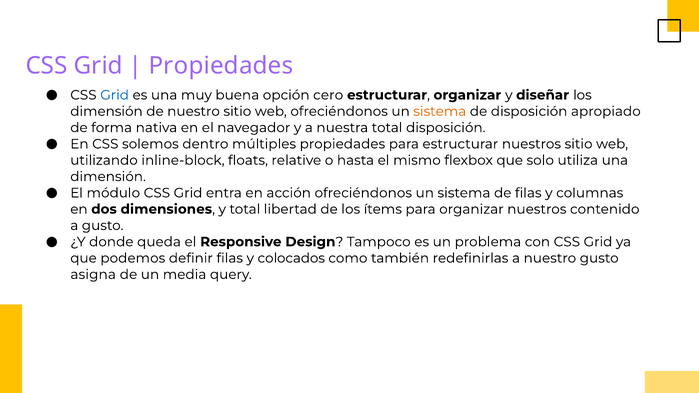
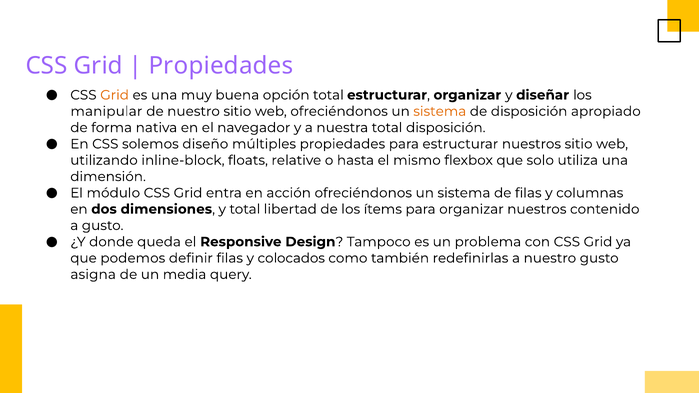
Grid at (115, 95) colour: blue -> orange
opción cero: cero -> total
dimensión at (106, 111): dimensión -> manipular
dentro: dentro -> diseño
